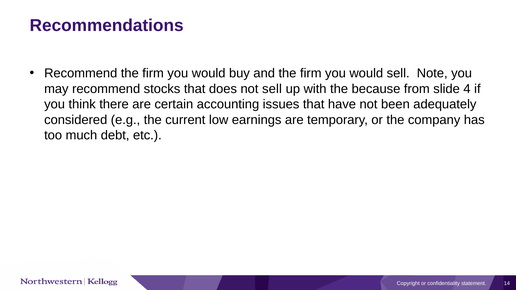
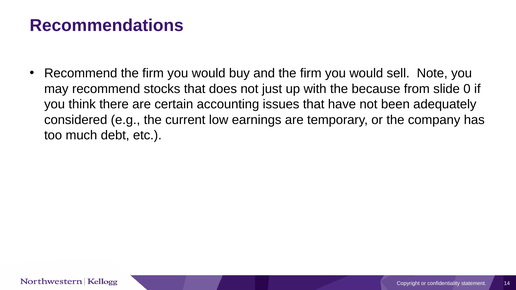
not sell: sell -> just
4: 4 -> 0
